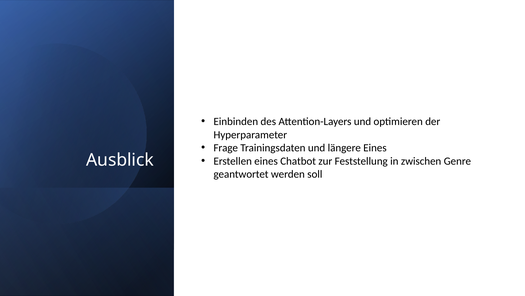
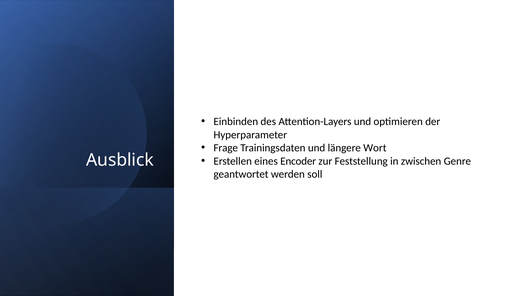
längere Eines: Eines -> Wort
Chatbot: Chatbot -> Encoder
